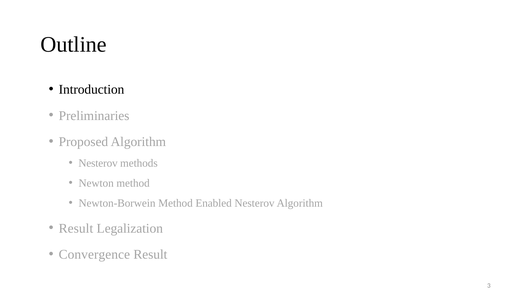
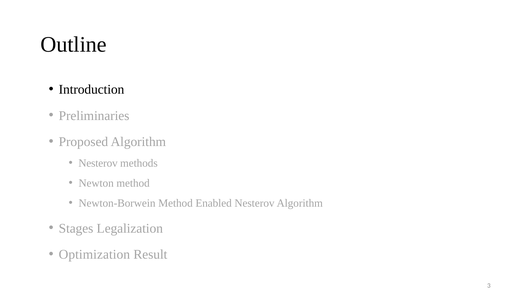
Result at (76, 228): Result -> Stages
Convergence: Convergence -> Optimization
